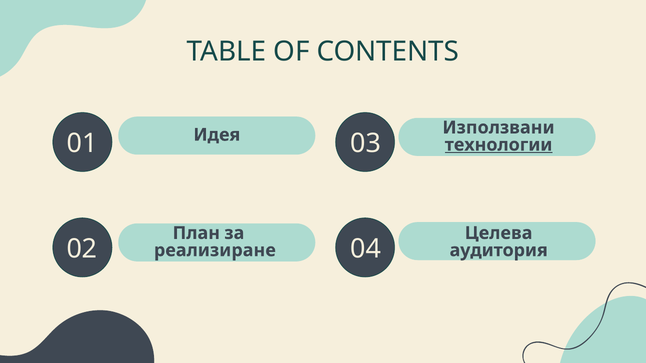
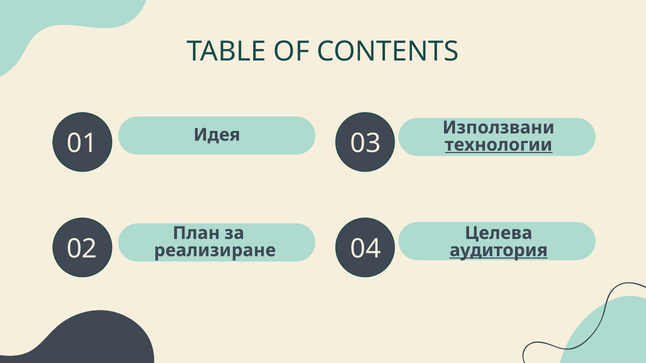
аудитория underline: none -> present
